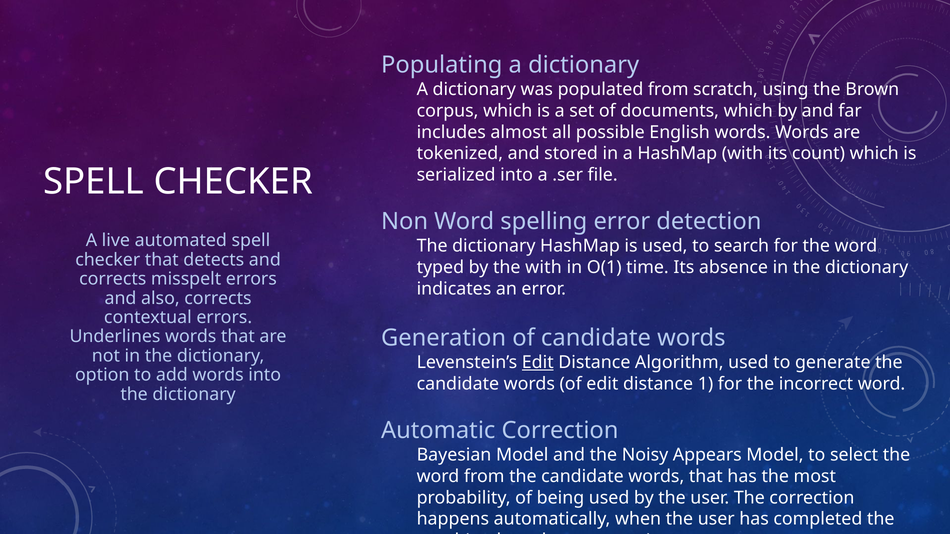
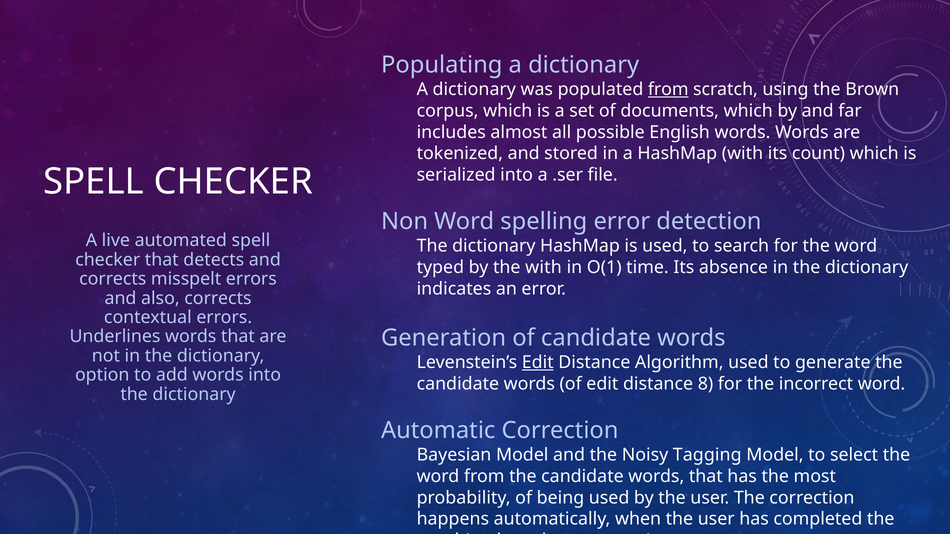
from at (668, 89) underline: none -> present
1: 1 -> 8
Appears: Appears -> Tagging
